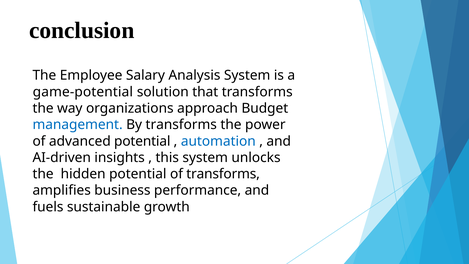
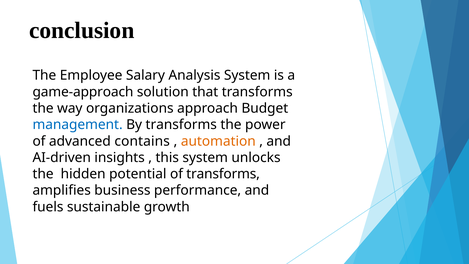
game-potential: game-potential -> game-approach
advanced potential: potential -> contains
automation colour: blue -> orange
